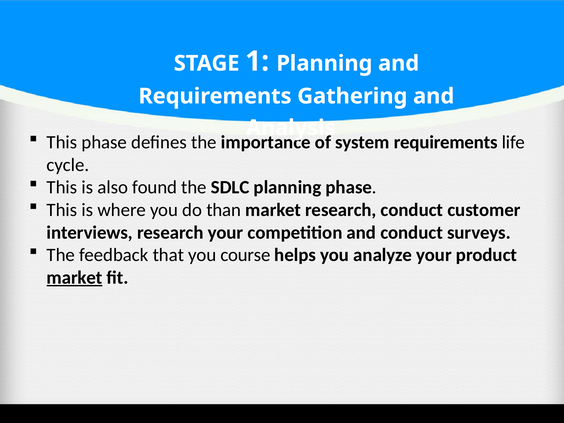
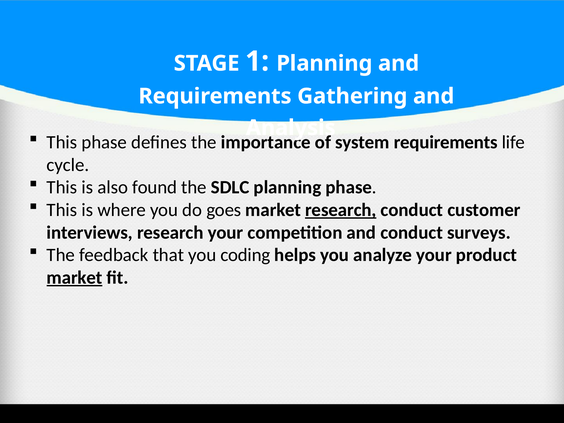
than: than -> goes
research at (341, 210) underline: none -> present
course: course -> coding
